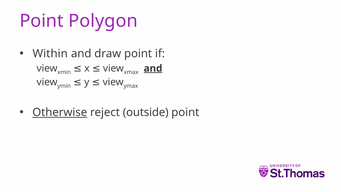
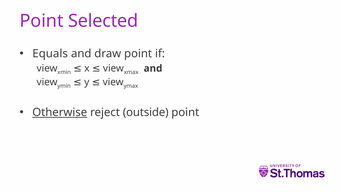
Polygon: Polygon -> Selected
Within: Within -> Equals
and at (153, 68) underline: present -> none
